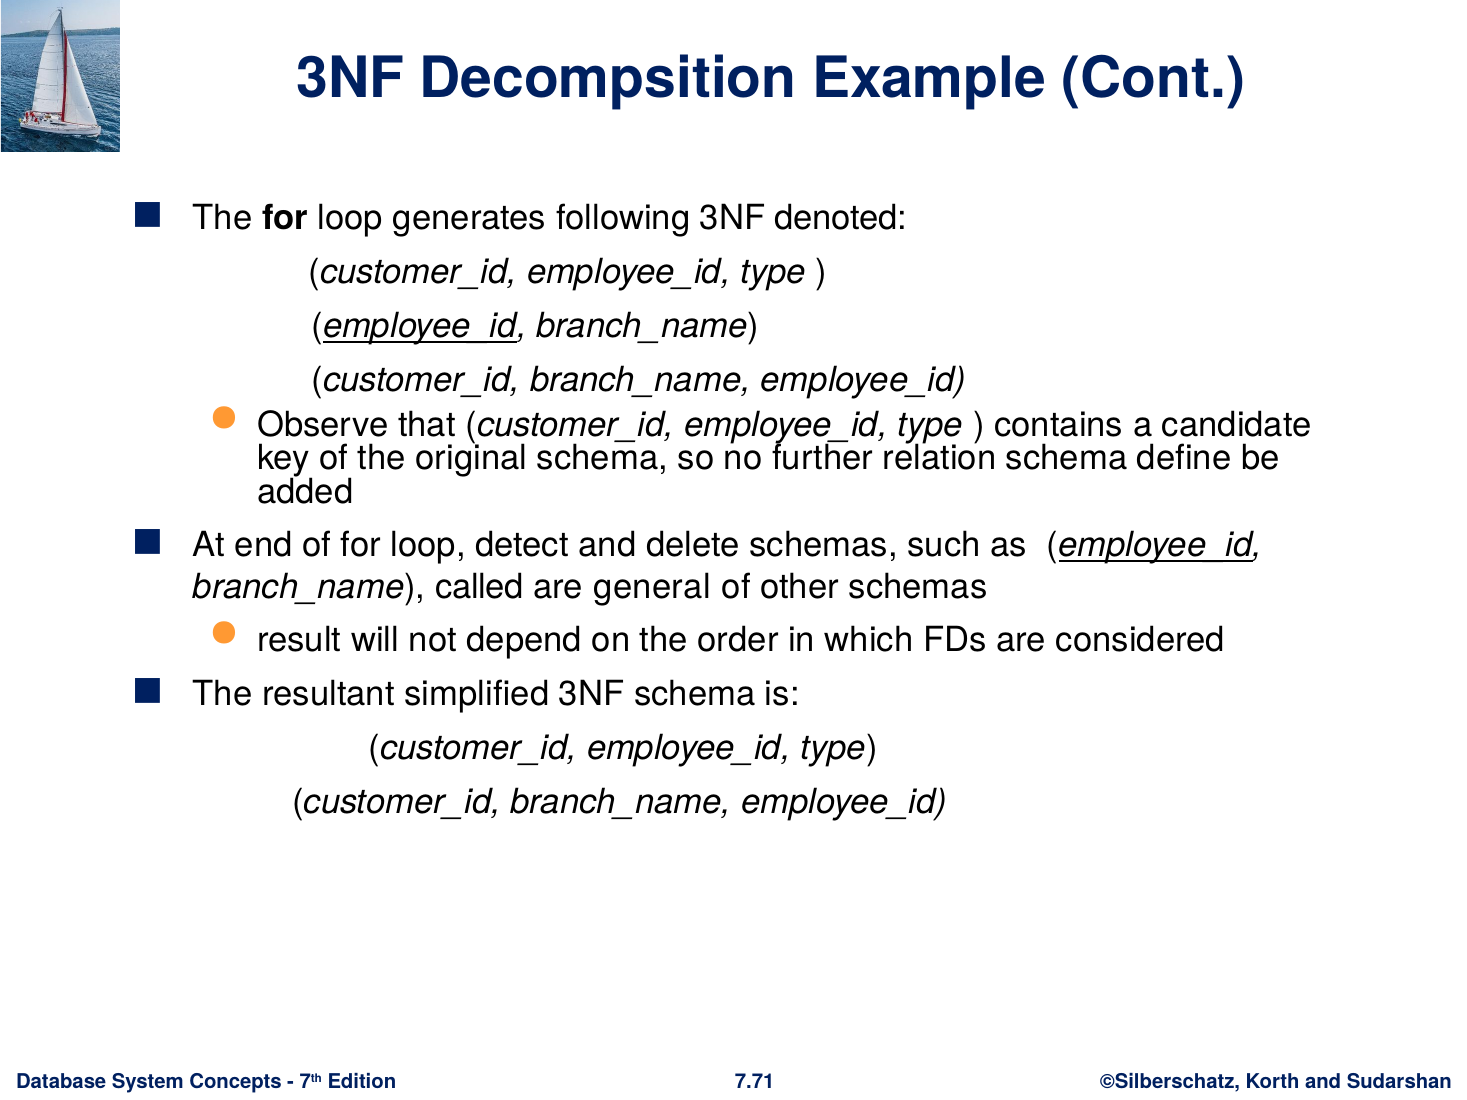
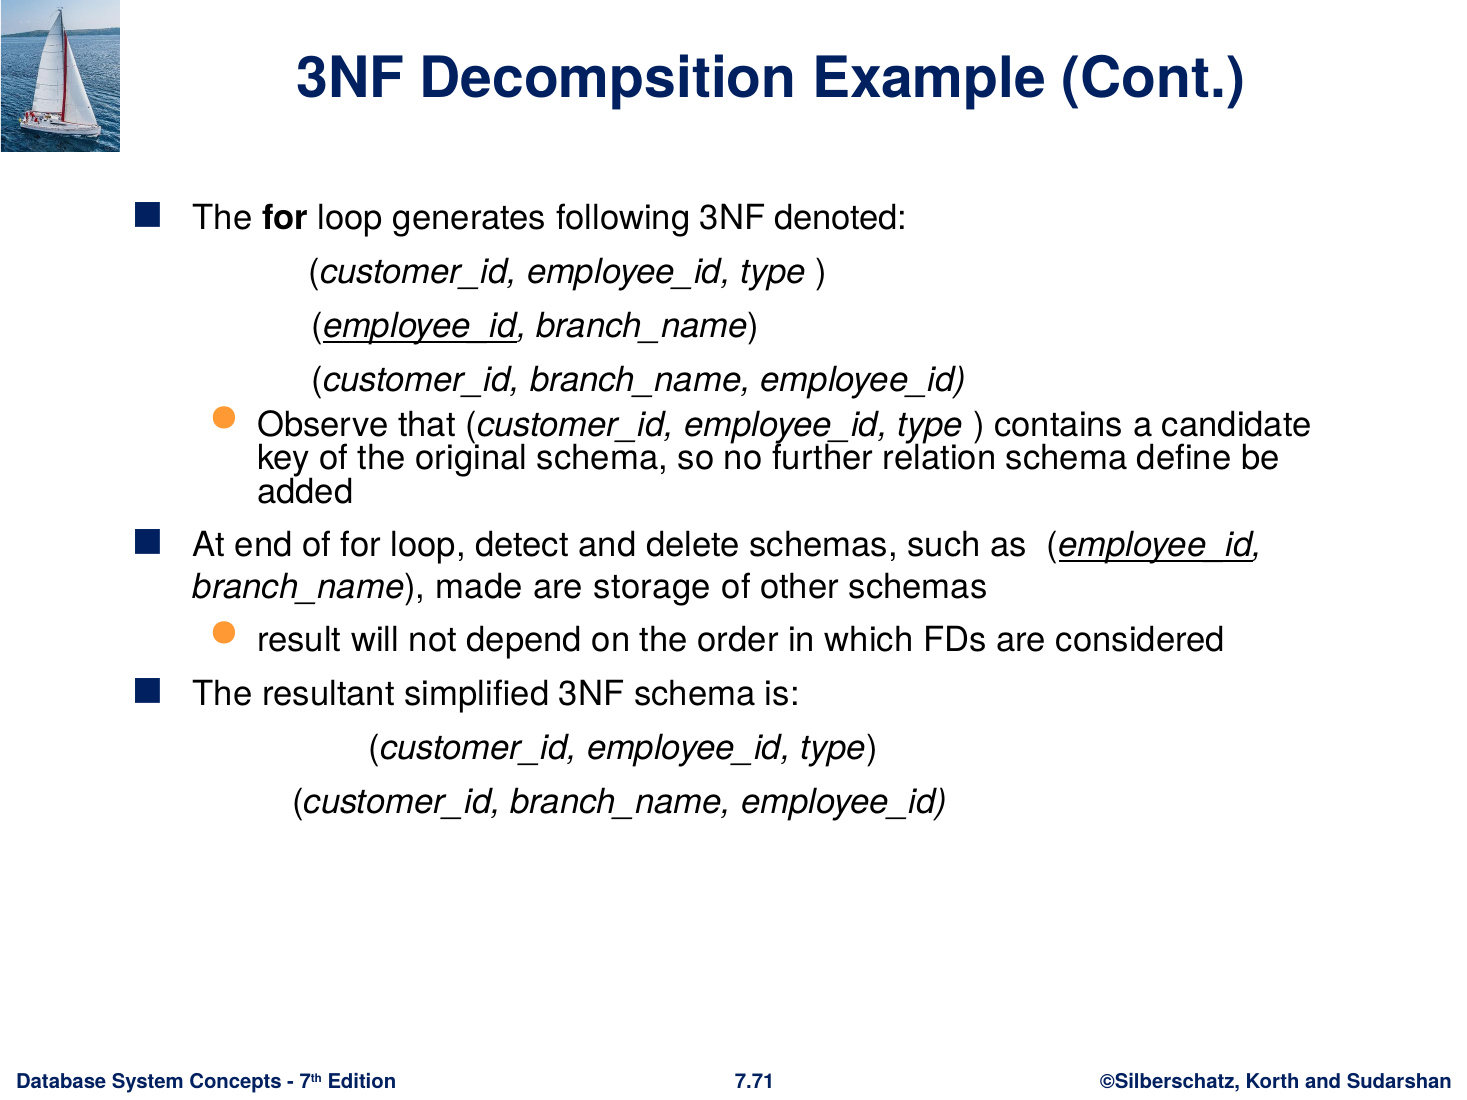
called: called -> made
general: general -> storage
